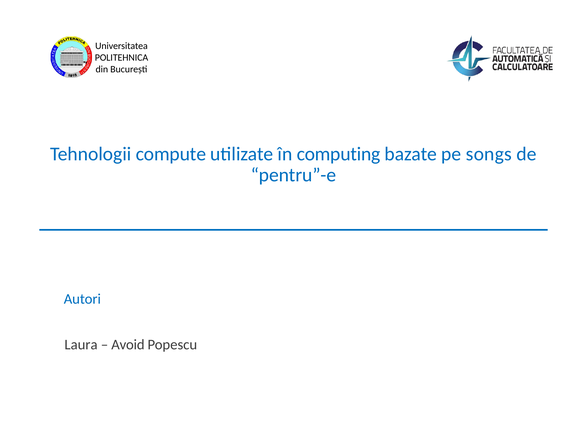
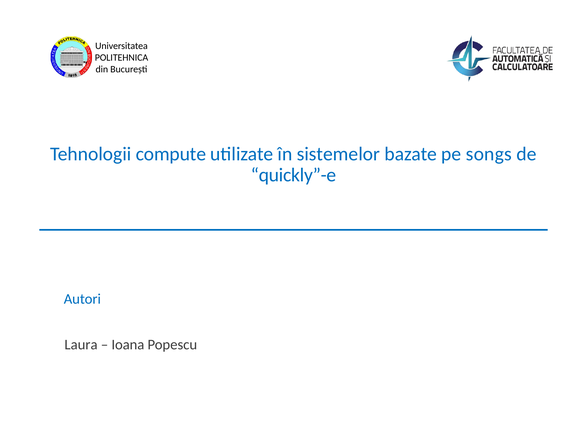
computing: computing -> sistemelor
pentru”-e: pentru”-e -> quickly”-e
Avoid: Avoid -> Ioana
